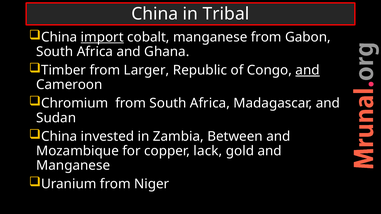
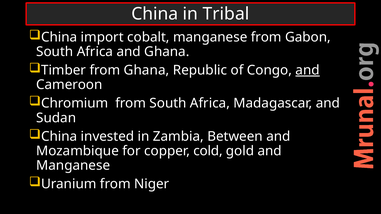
import underline: present -> none
from Larger: Larger -> Ghana
lack: lack -> cold
